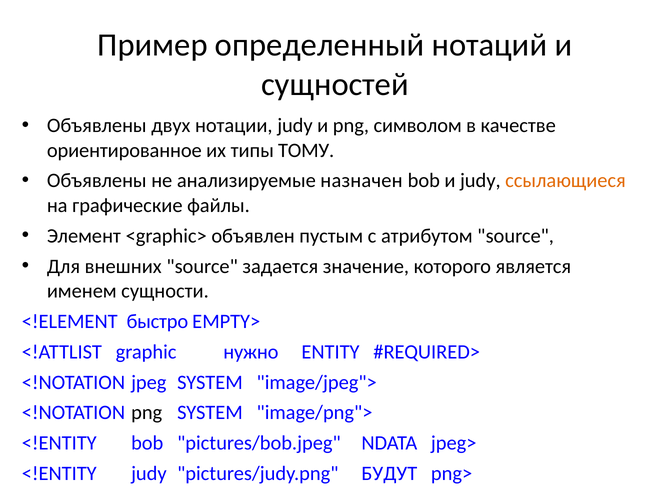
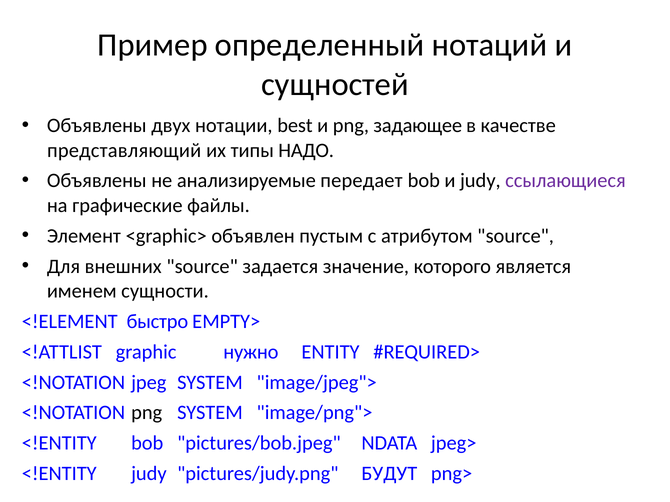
нотации judy: judy -> best
символом: символом -> задающее
ориентированное: ориентированное -> представляющий
ТОМУ: ТОМУ -> НАДО
назначен: назначен -> передает
ссылающиеся colour: orange -> purple
